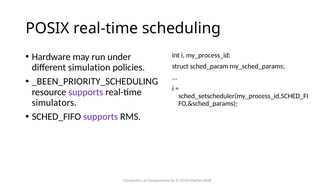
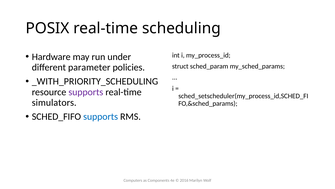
simulation: simulation -> parameter
_BEEN_PRIORITY_SCHEDULING: _BEEN_PRIORITY_SCHEDULING -> _WITH_PRIORITY_SCHEDULING
supports at (101, 116) colour: purple -> blue
